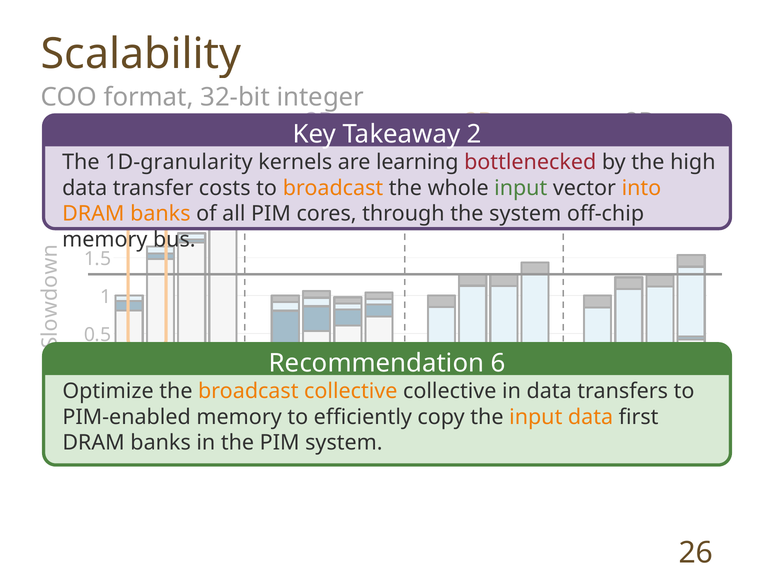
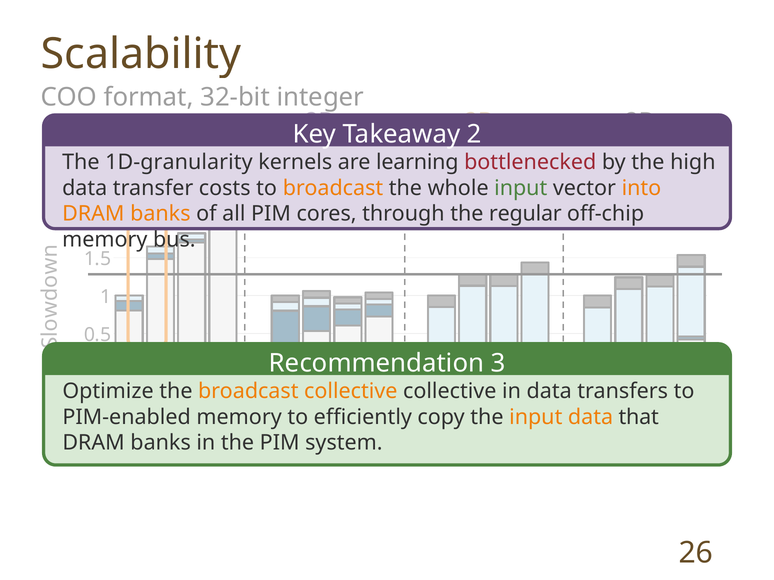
the system: system -> regular
Recommendation 6: 6 -> 3
first: first -> that
